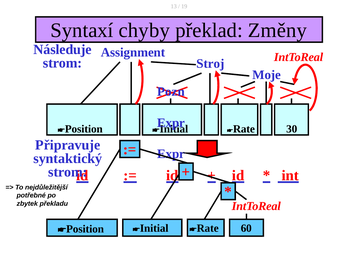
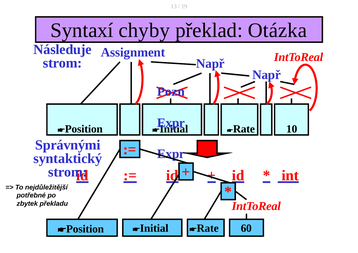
Změny: Změny -> Otázka
Stroj at (210, 63): Stroj -> Např
Moje at (267, 75): Moje -> Např
30: 30 -> 10
Připravuje: Připravuje -> Správnými
